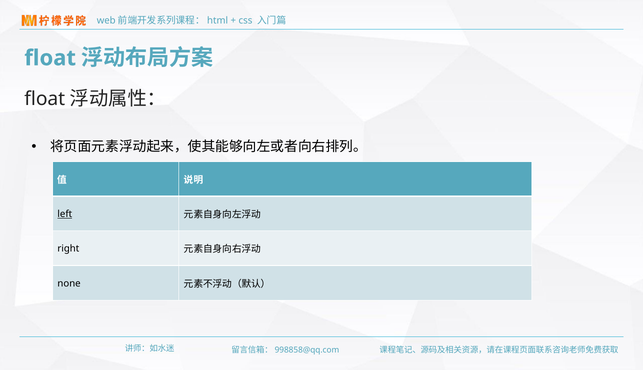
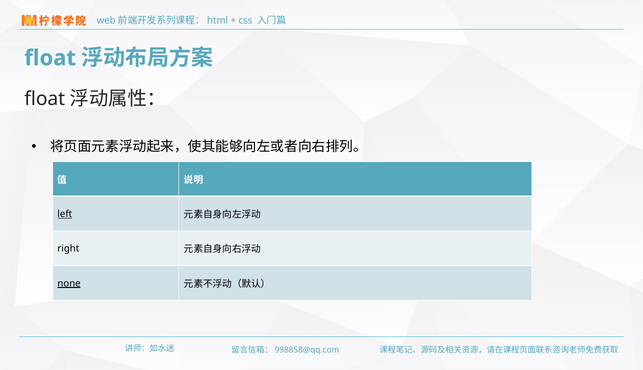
none underline: none -> present
